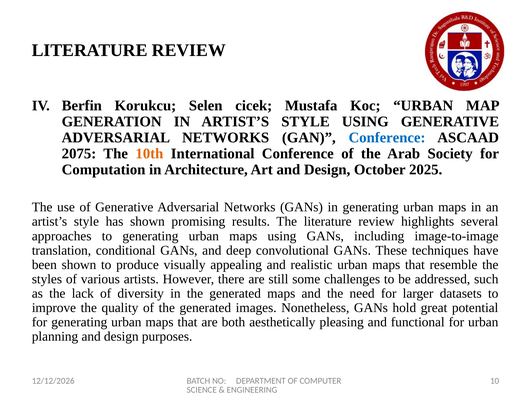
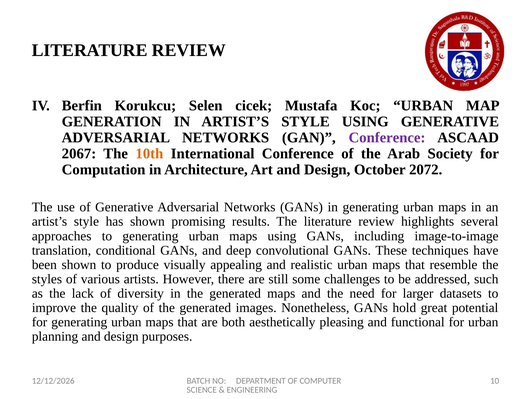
Conference at (387, 137) colour: blue -> purple
2075: 2075 -> 2067
2025: 2025 -> 2072
